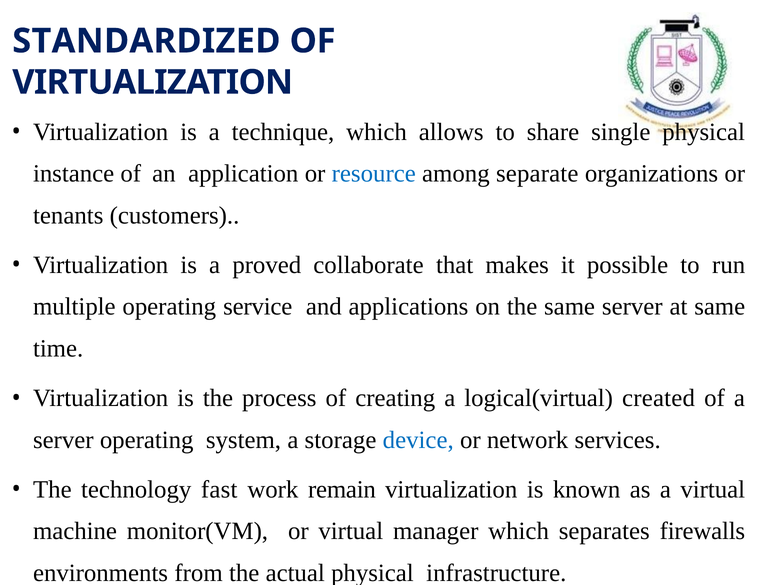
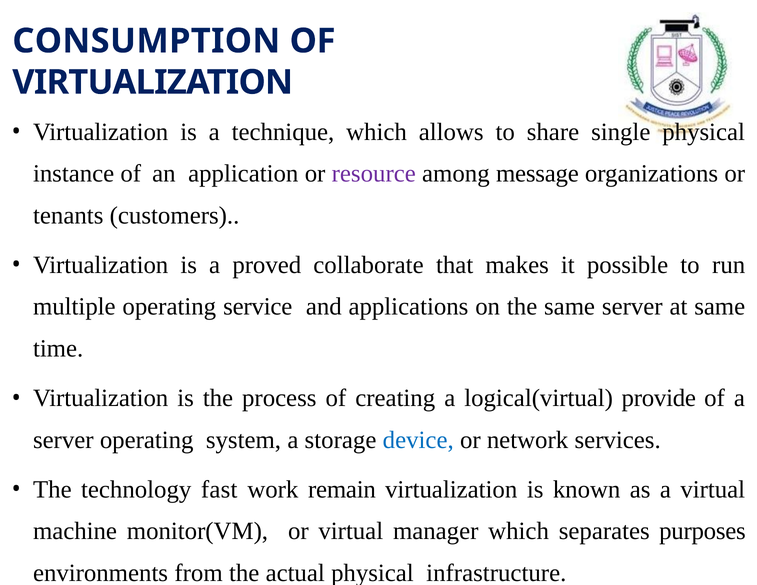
STANDARDIZED: STANDARDIZED -> CONSUMPTION
resource colour: blue -> purple
separate: separate -> message
created: created -> provide
firewalls: firewalls -> purposes
